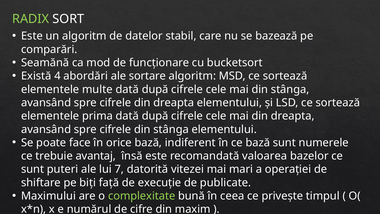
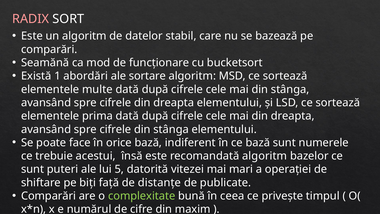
RADIX colour: light green -> pink
4: 4 -> 1
avantaj: avantaj -> acestui
recomandată valoarea: valoarea -> algoritm
7: 7 -> 5
execuție: execuție -> distanțe
Maximului at (49, 196): Maximului -> Comparări
